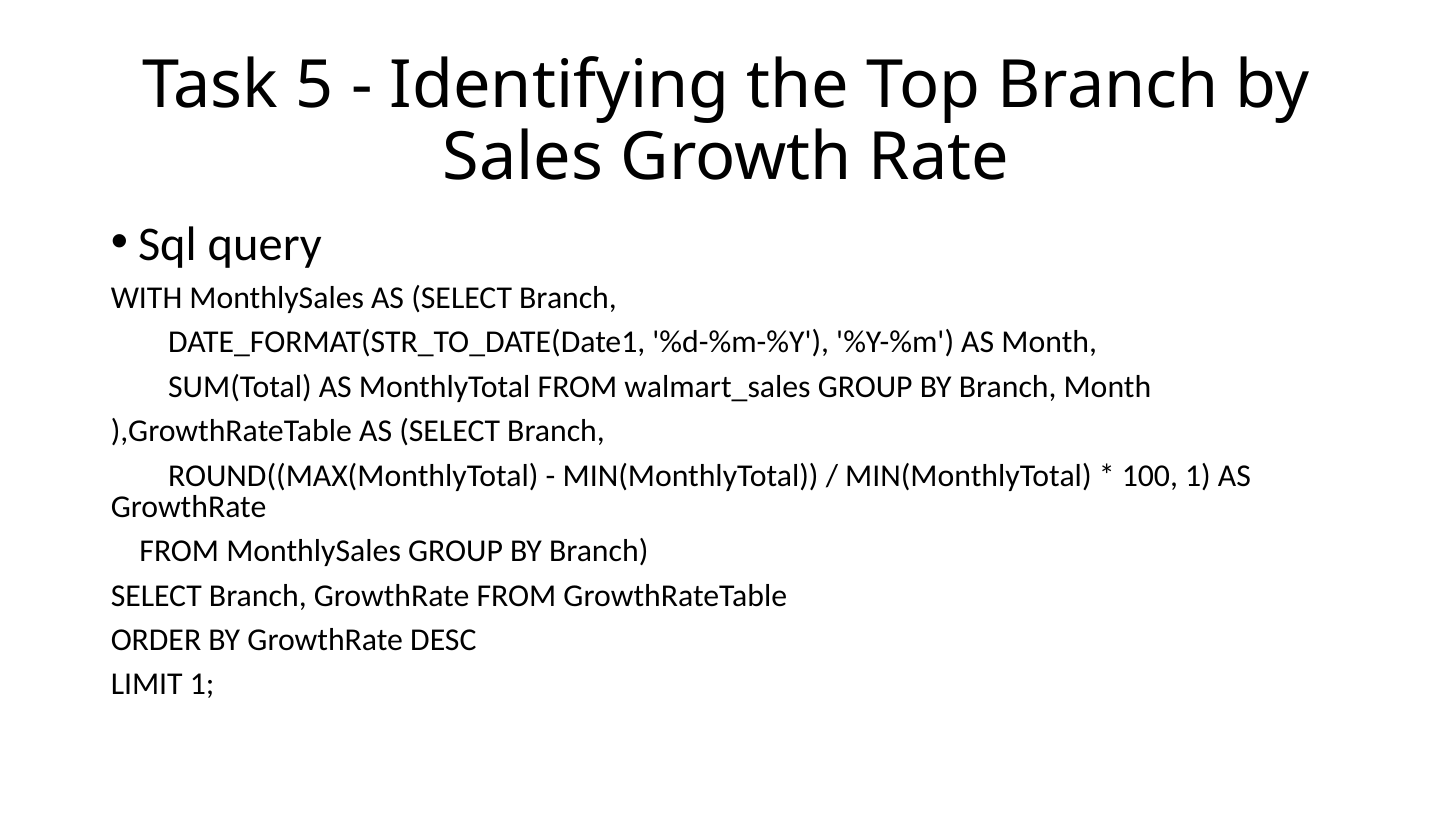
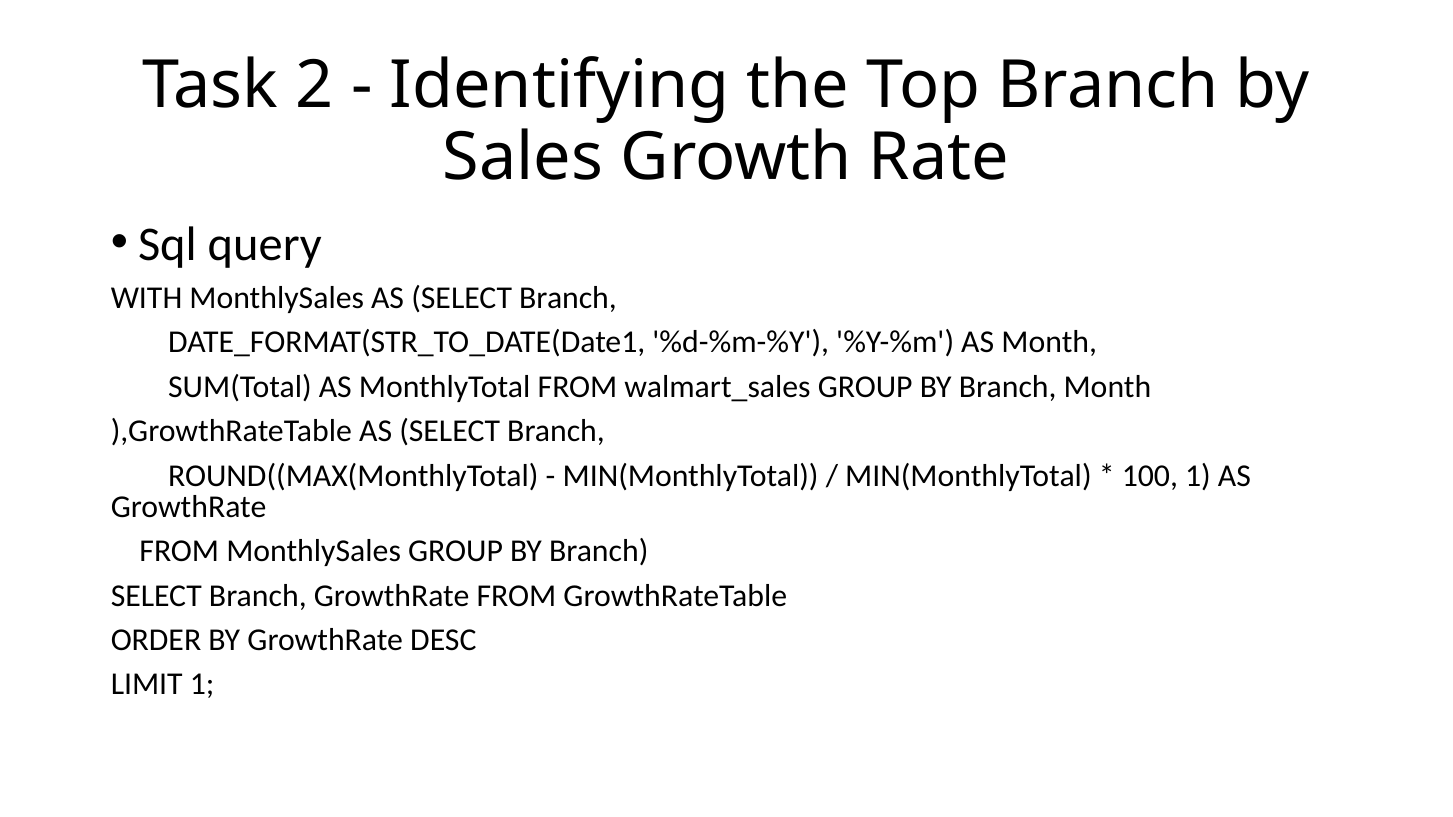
5: 5 -> 2
